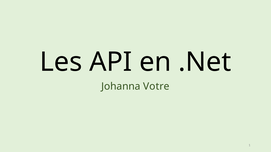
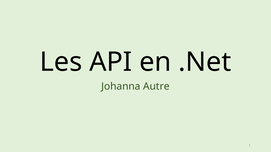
Votre: Votre -> Autre
